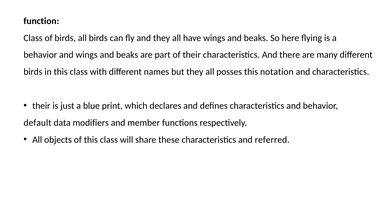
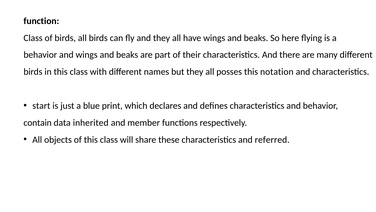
their at (41, 105): their -> start
default: default -> contain
modifiers: modifiers -> inherited
